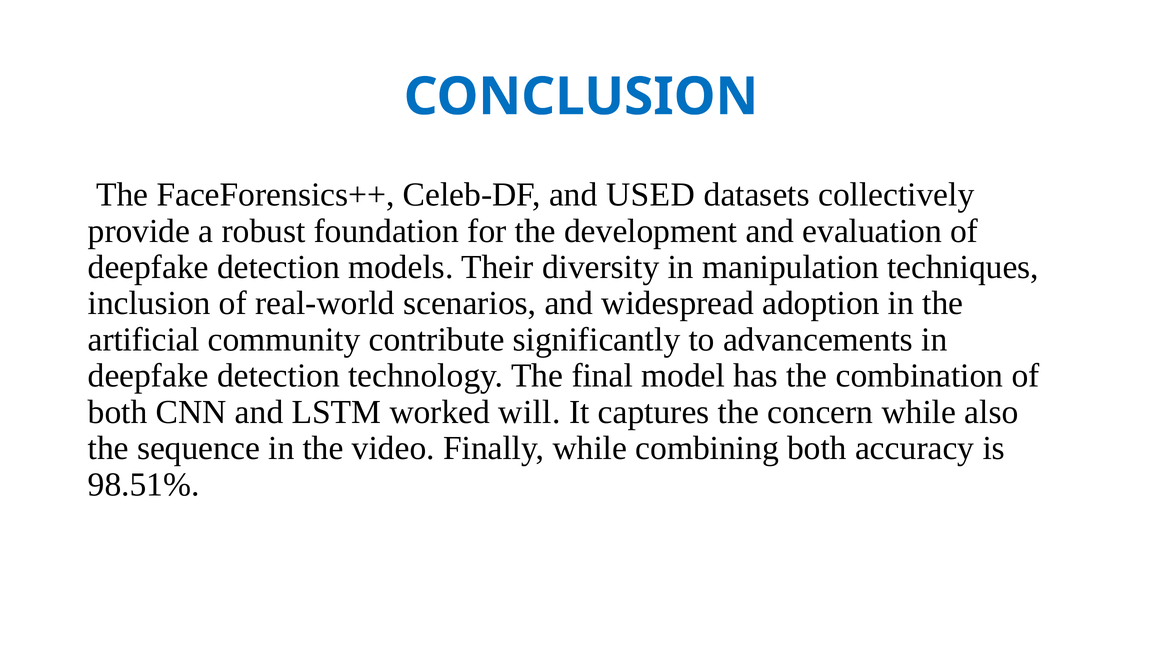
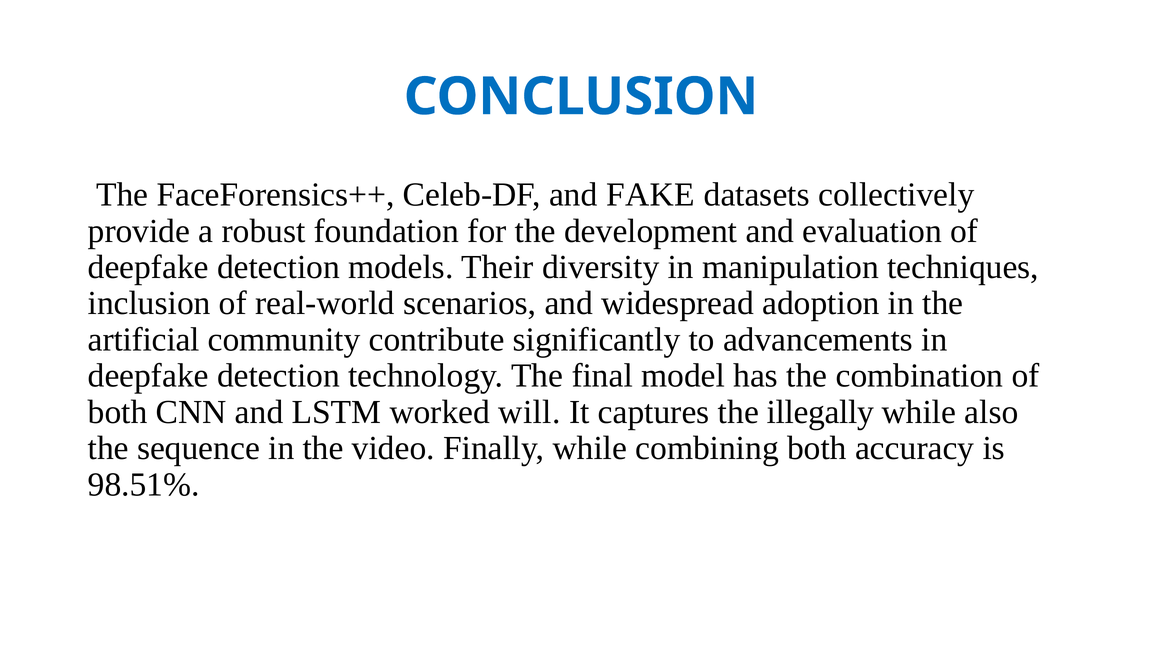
USED: USED -> FAKE
concern: concern -> illegally
